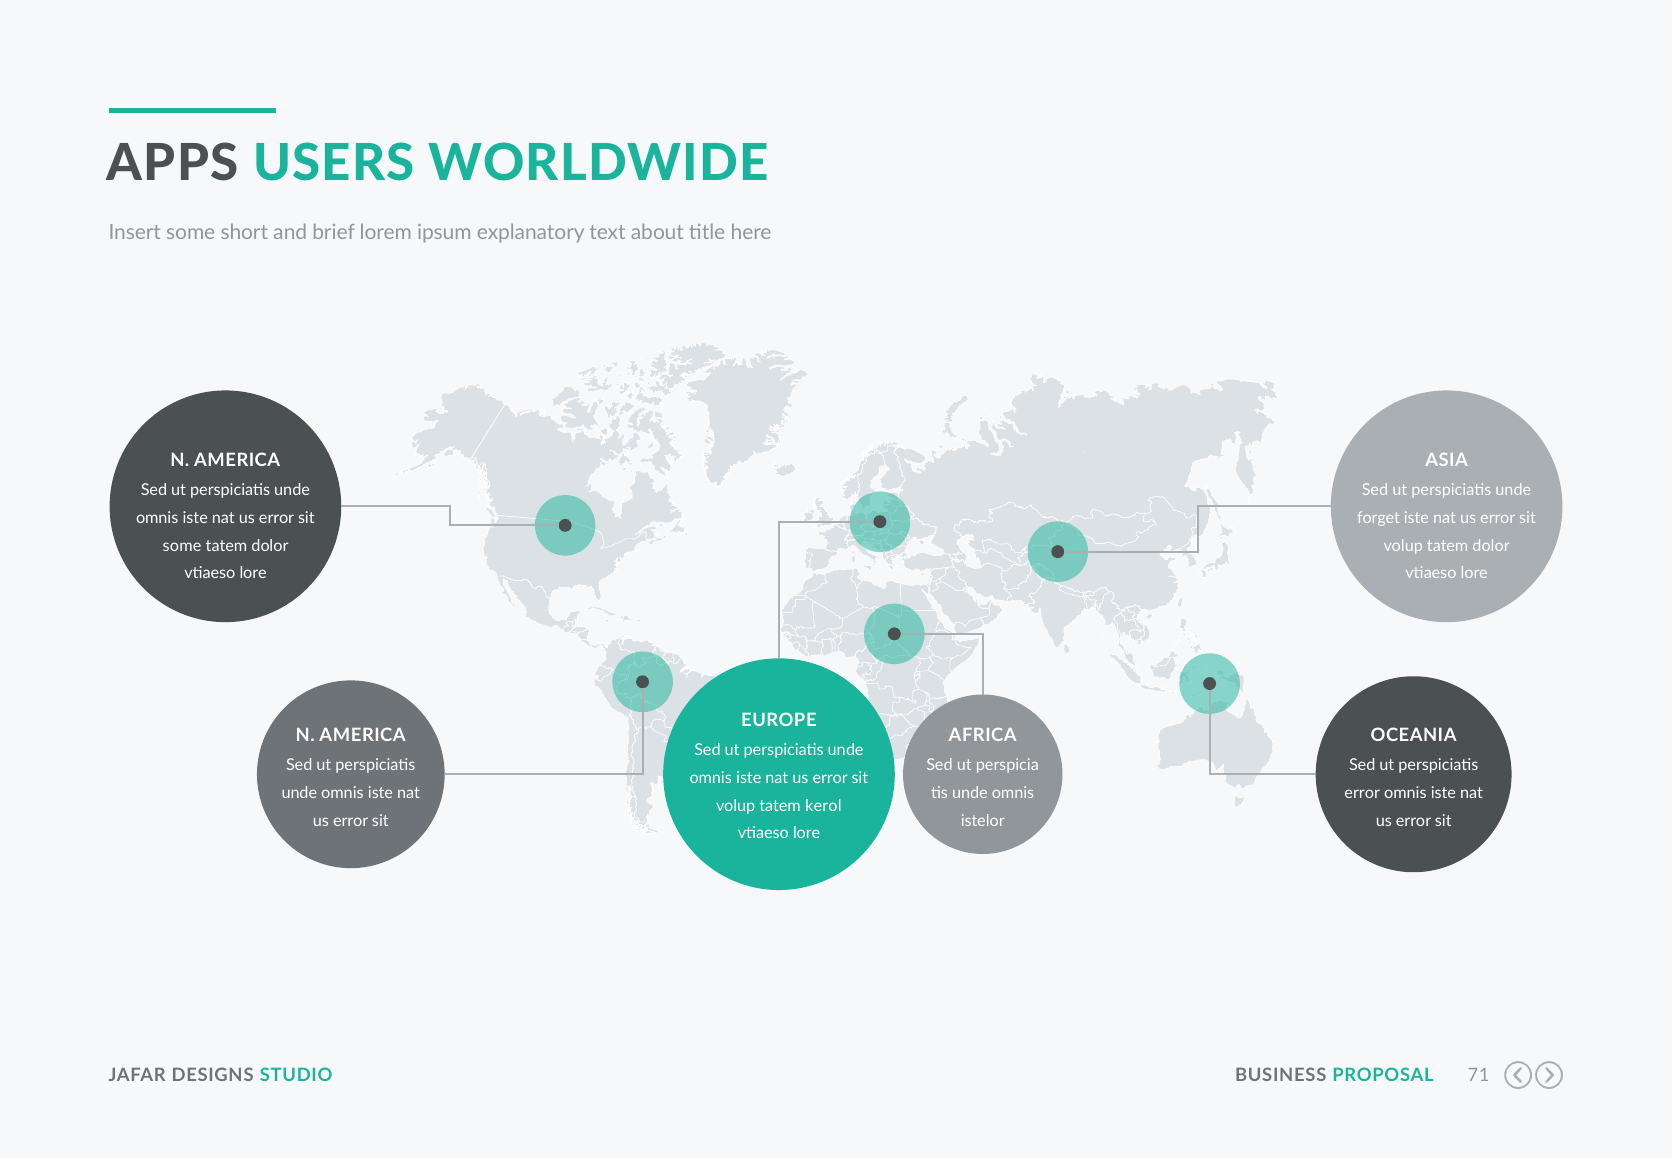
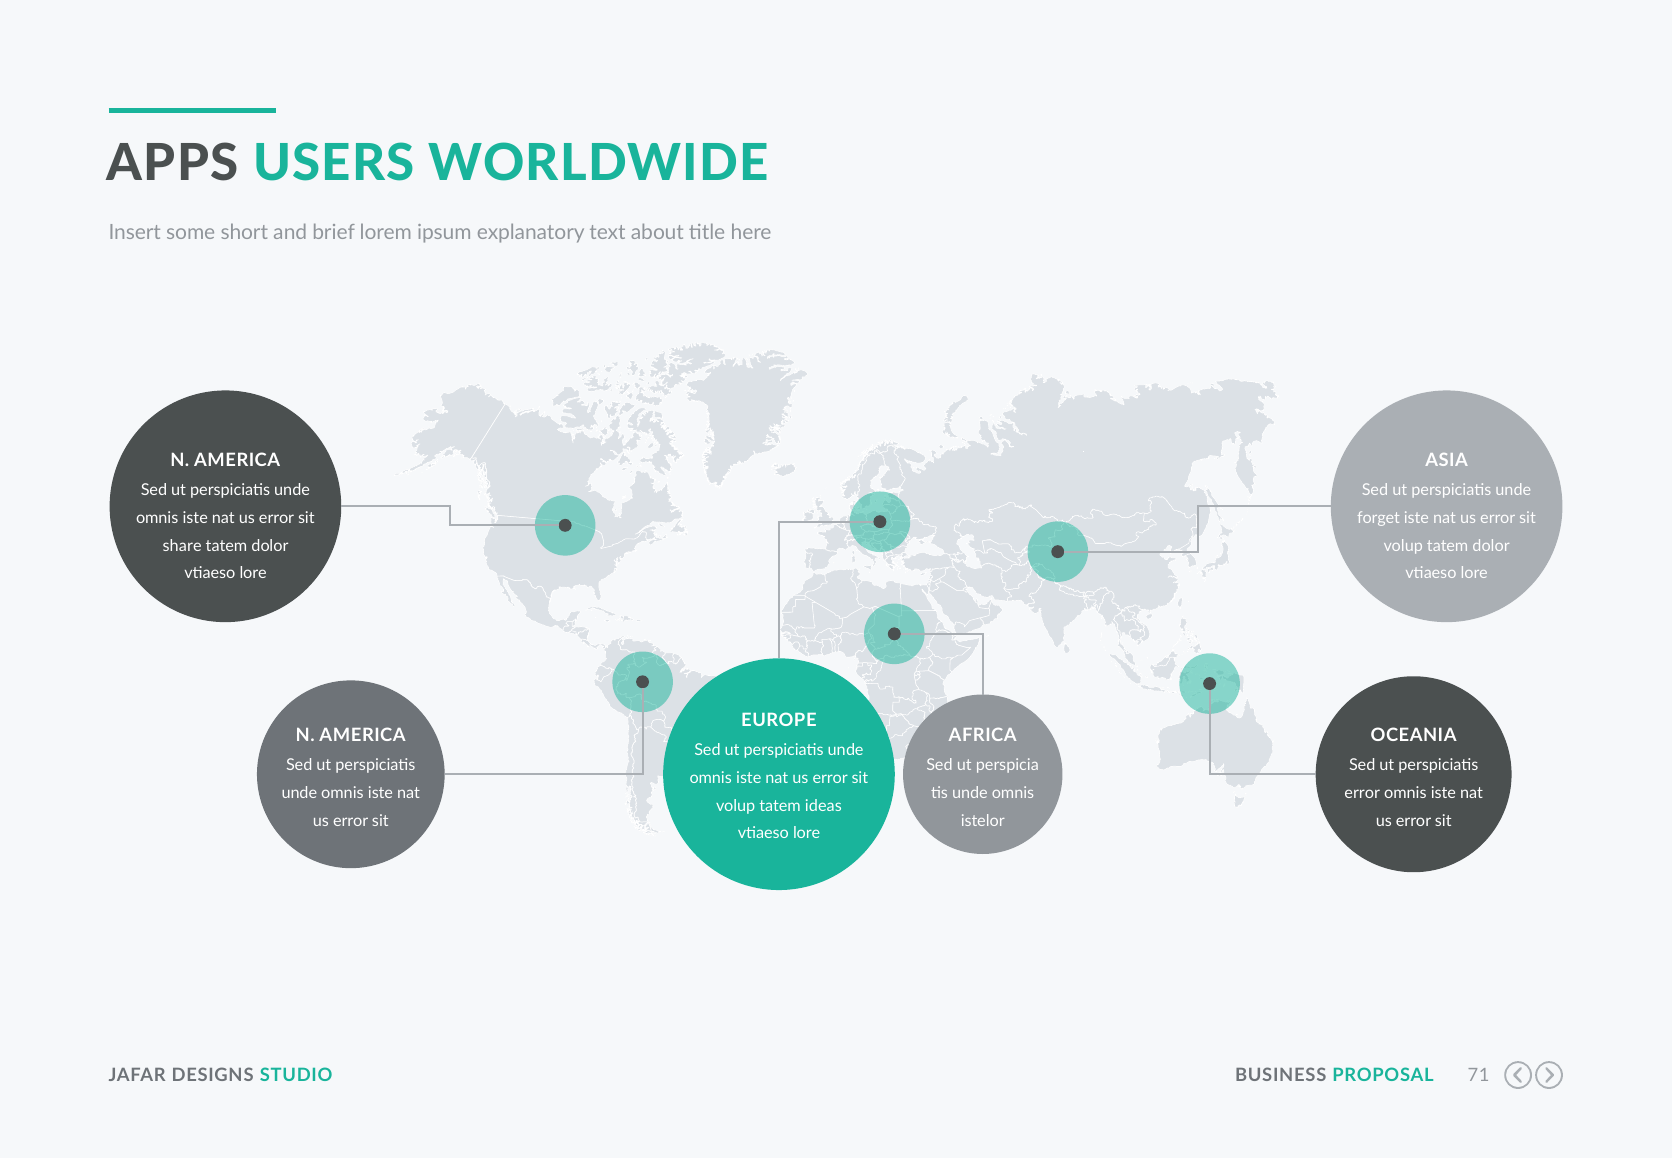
some at (182, 545): some -> share
kerol: kerol -> ideas
